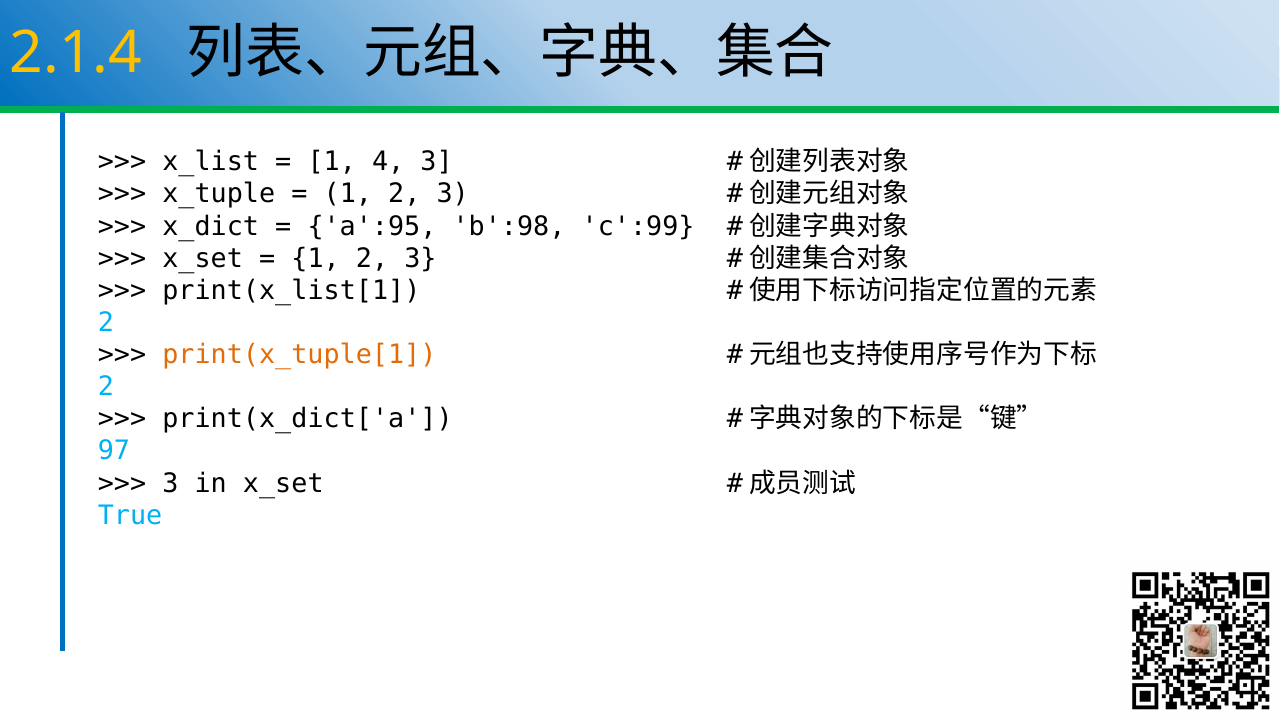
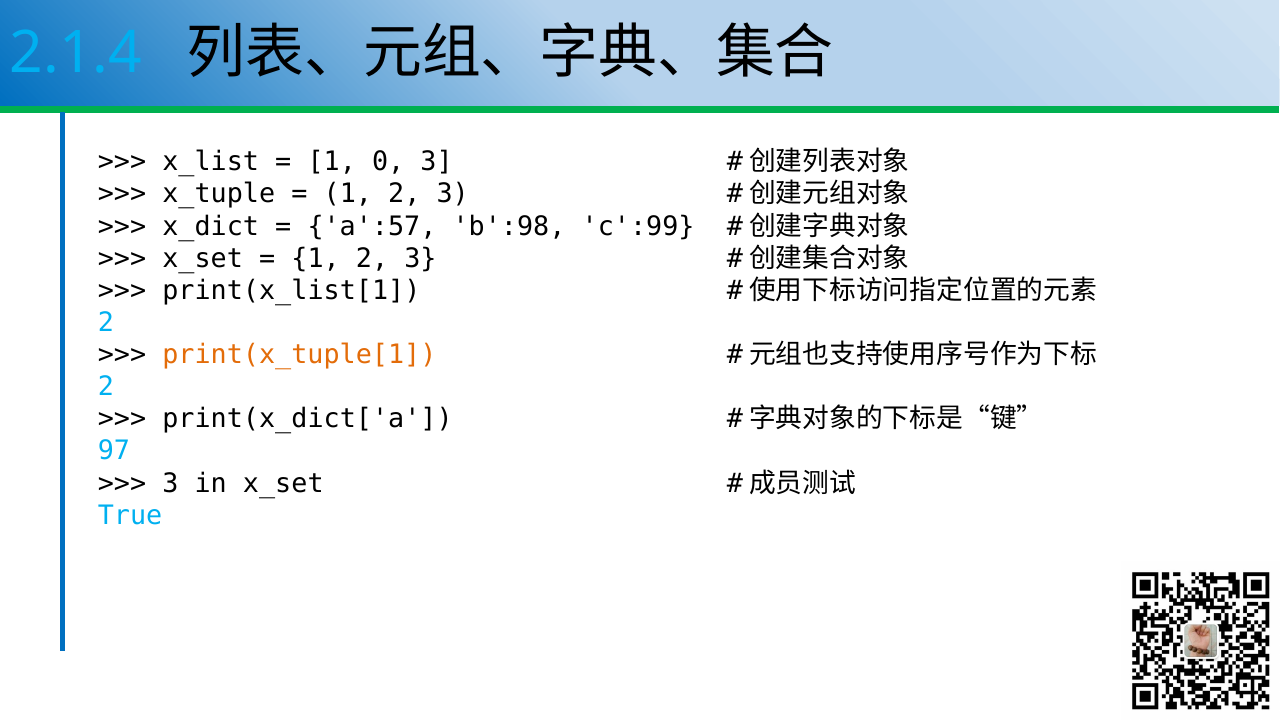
2.1.4 colour: yellow -> light blue
4: 4 -> 0
a':95: a':95 -> a':57
